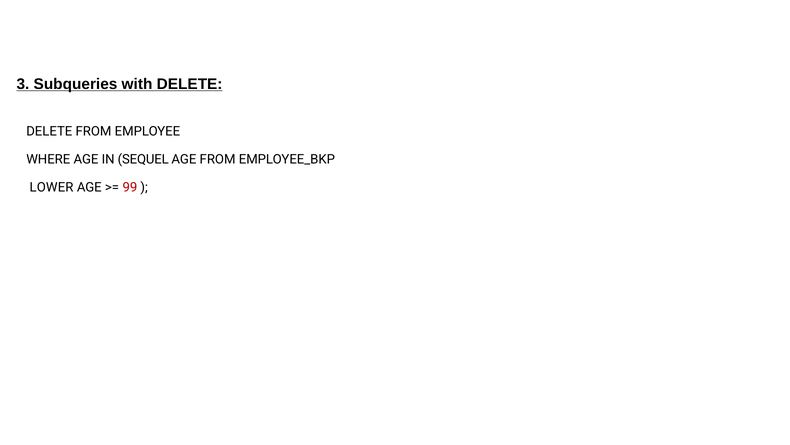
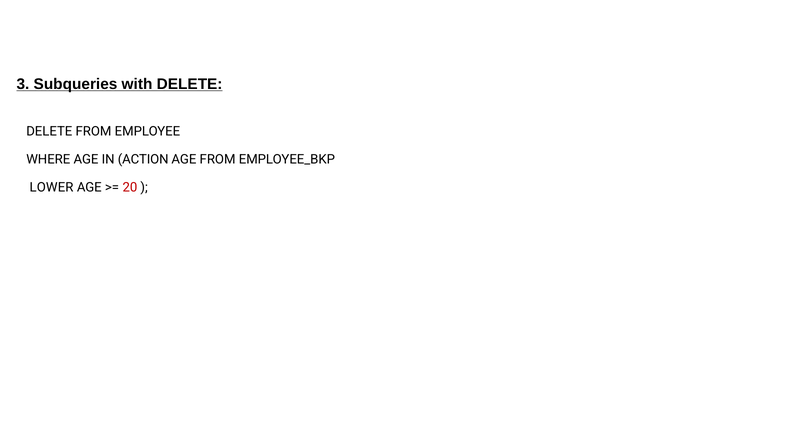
SEQUEL: SEQUEL -> ACTION
99: 99 -> 20
